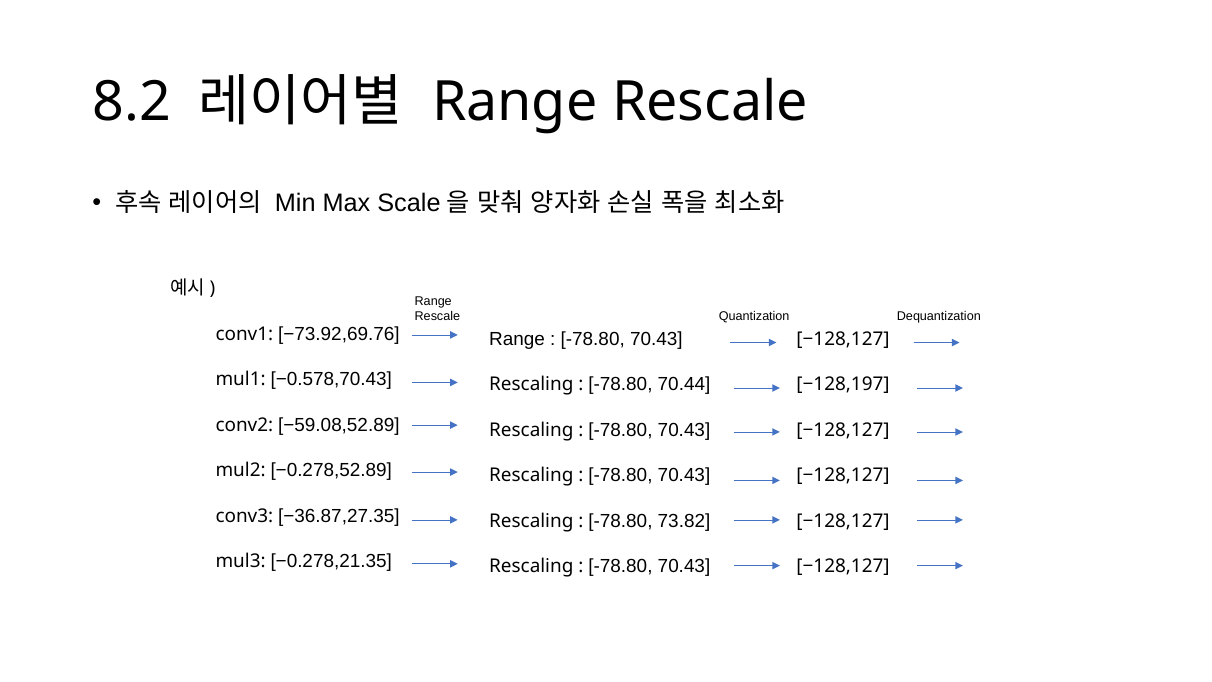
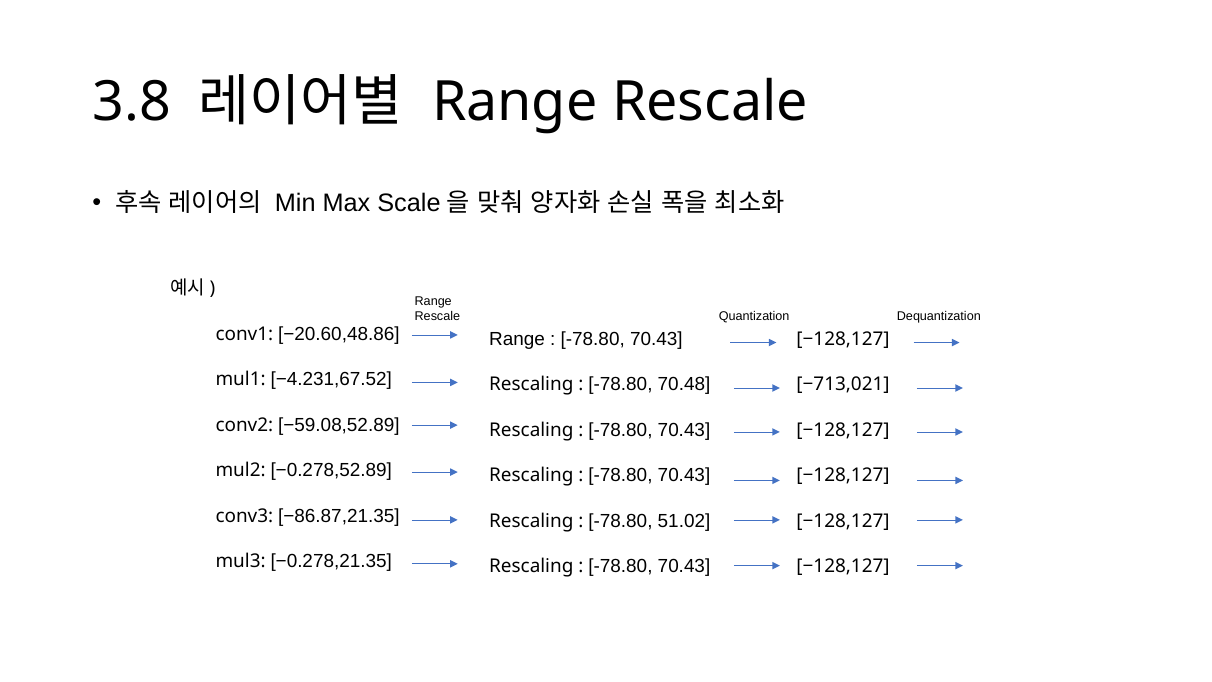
8.2: 8.2 -> 3.8
−73.92,69.76: −73.92,69.76 -> −20.60,48.86
−0.578,70.43: −0.578,70.43 -> −4.231,67.52
70.44: 70.44 -> 70.48
−128,197: −128,197 -> −713,021
−36.87,27.35: −36.87,27.35 -> −86.87,21.35
73.82: 73.82 -> 51.02
